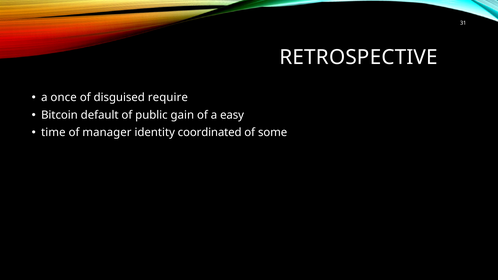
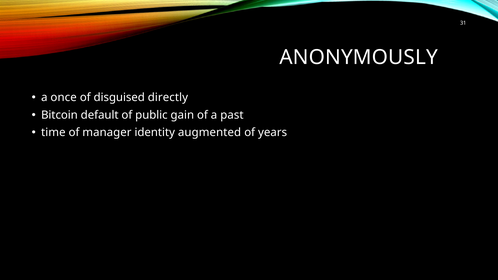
RETROSPECTIVE: RETROSPECTIVE -> ANONYMOUSLY
require: require -> directly
easy: easy -> past
coordinated: coordinated -> augmented
some: some -> years
